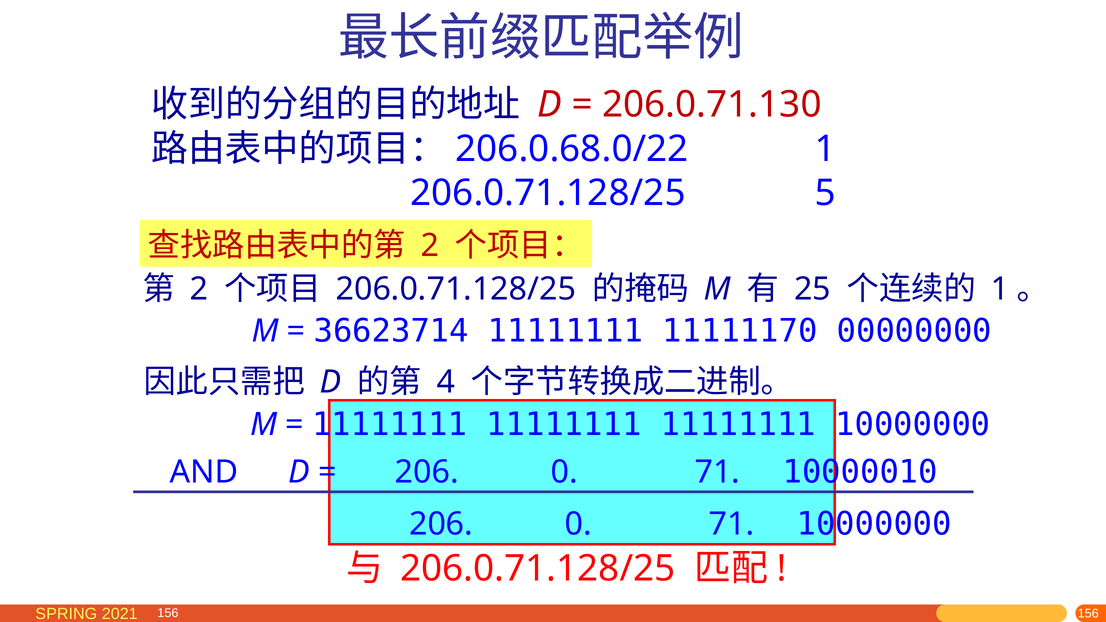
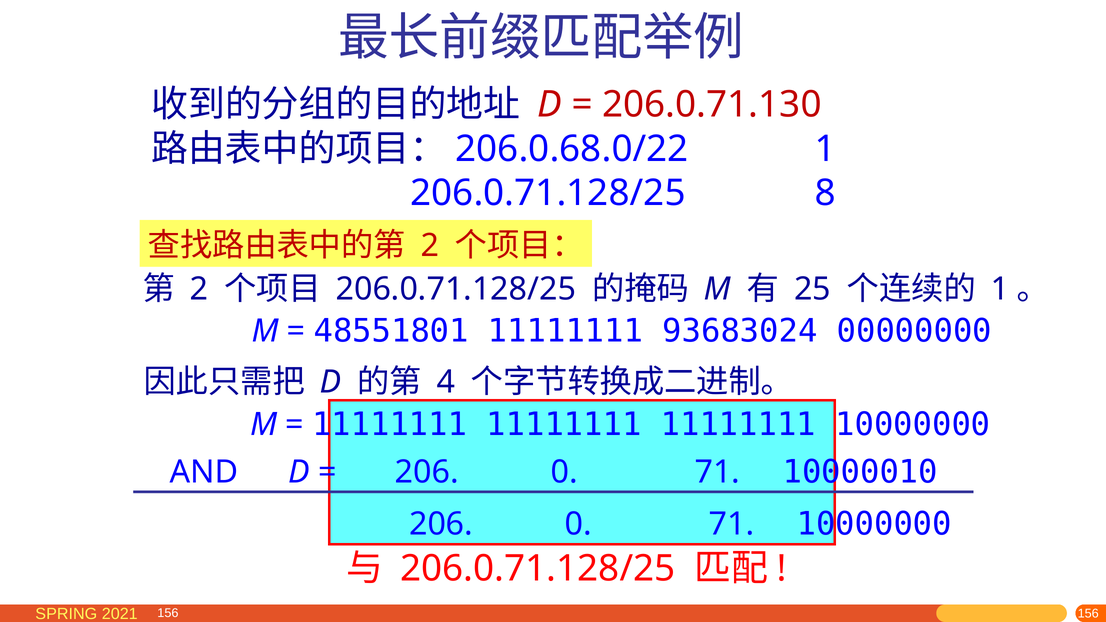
5: 5 -> 8
36623714: 36623714 -> 48551801
11111170: 11111170 -> 93683024
